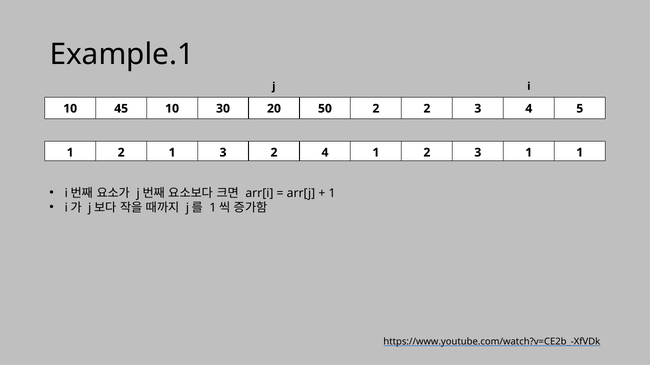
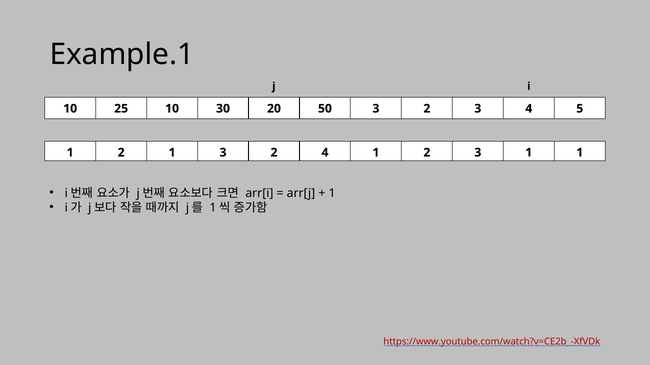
45: 45 -> 25
50 2: 2 -> 3
https://www.youtube.com/watch?v=CE2b_-XfVDk colour: black -> red
